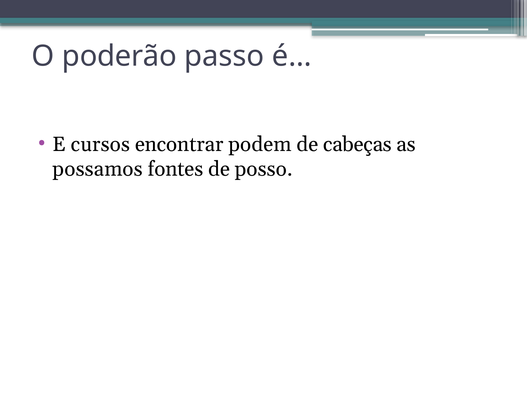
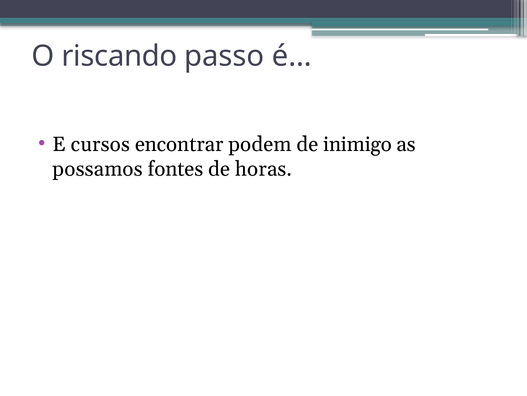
poderão: poderão -> riscando
cabeças: cabeças -> inimigo
posso: posso -> horas
